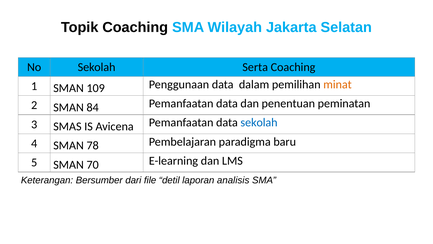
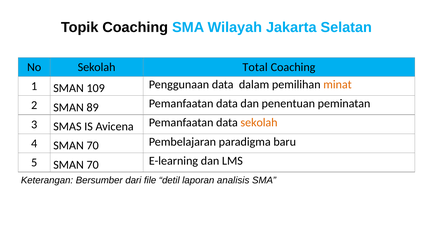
Serta: Serta -> Total
84: 84 -> 89
sekolah at (259, 122) colour: blue -> orange
4 SMAN 78: 78 -> 70
